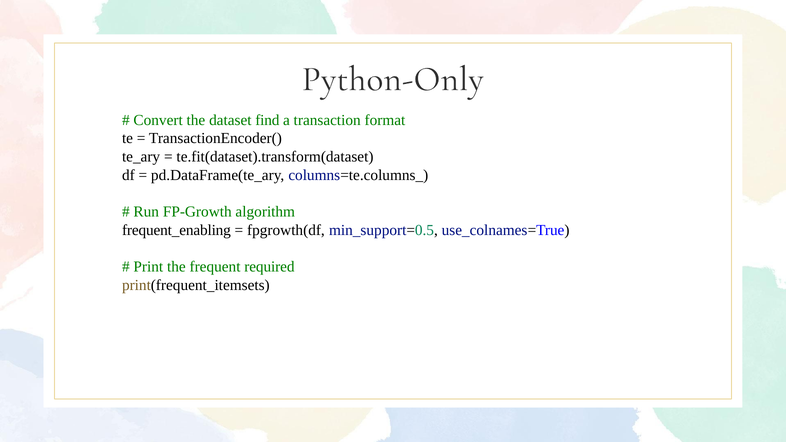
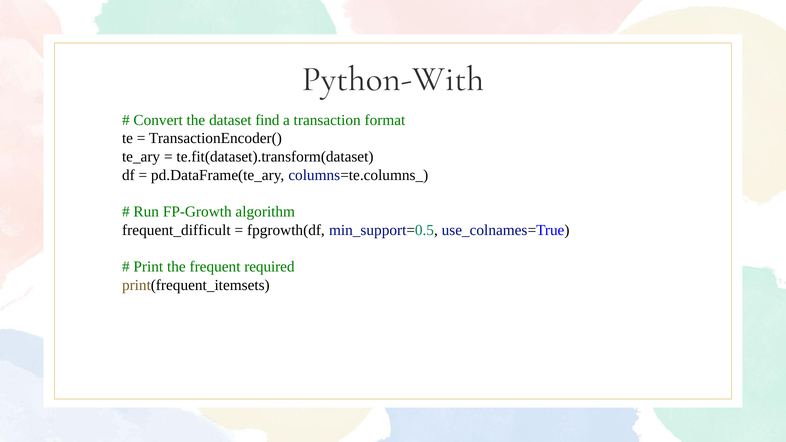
Python-Only: Python-Only -> Python-With
frequent_enabling: frequent_enabling -> frequent_difficult
